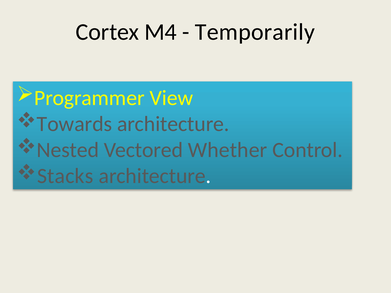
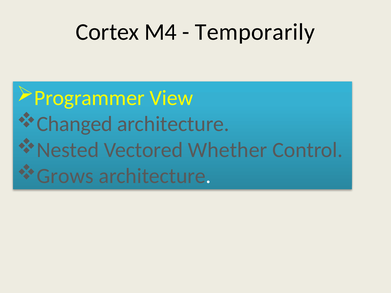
Towards: Towards -> Changed
Stacks: Stacks -> Grows
